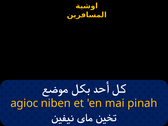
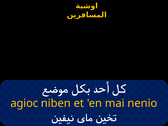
pinah: pinah -> nenio
